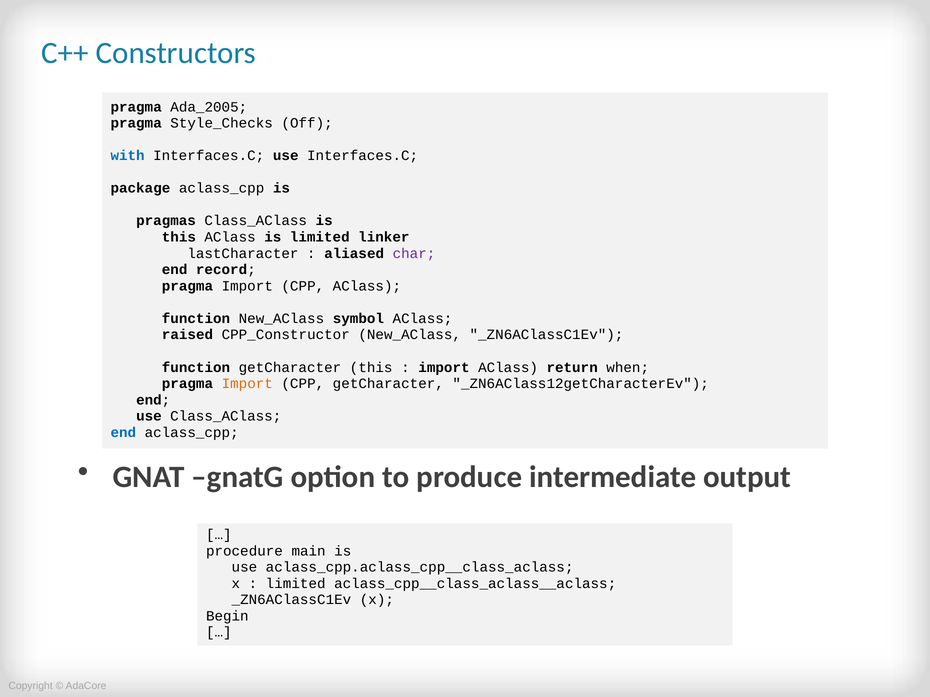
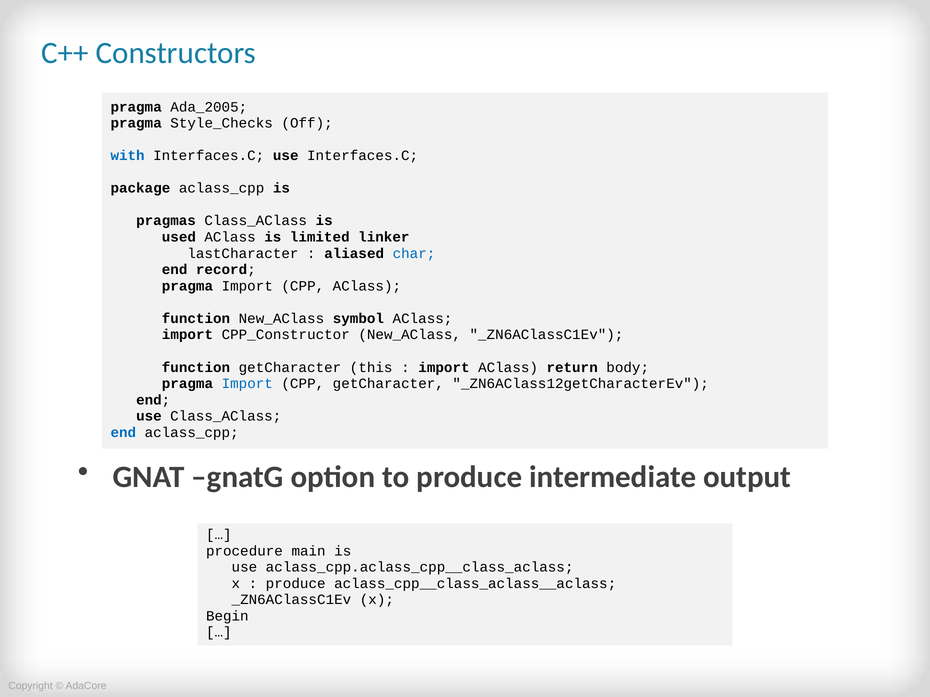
this at (179, 237): this -> used
char colour: purple -> blue
raised at (187, 335): raised -> import
when: when -> body
Import at (247, 384) colour: orange -> blue
limited at (296, 584): limited -> produce
